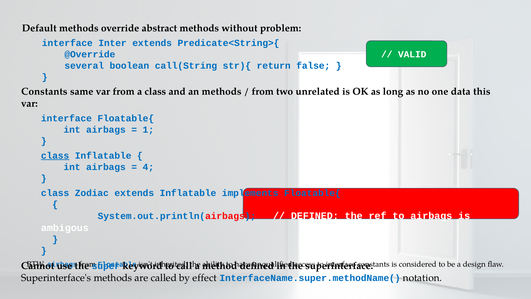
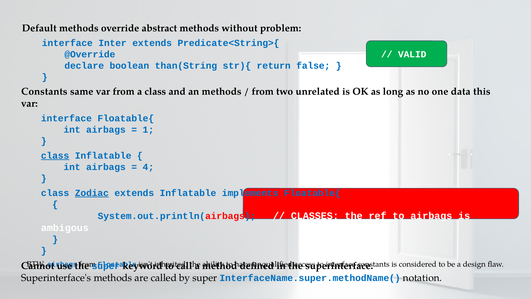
several: several -> declare
call(String: call(String -> than(String
Zodiac underline: none -> present
DEFINED at (315, 216): DEFINED -> CLASSES
by effect: effect -> super
